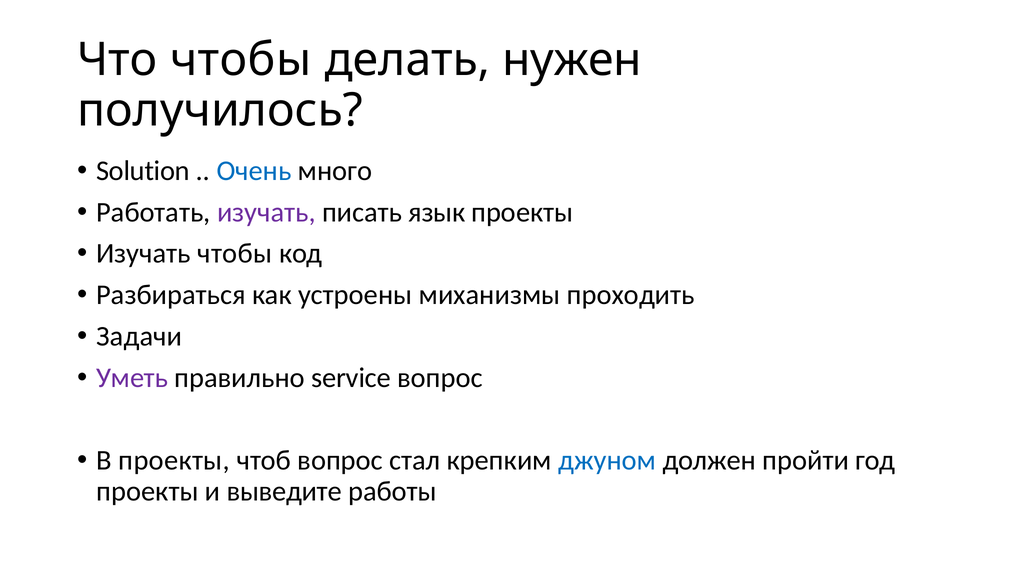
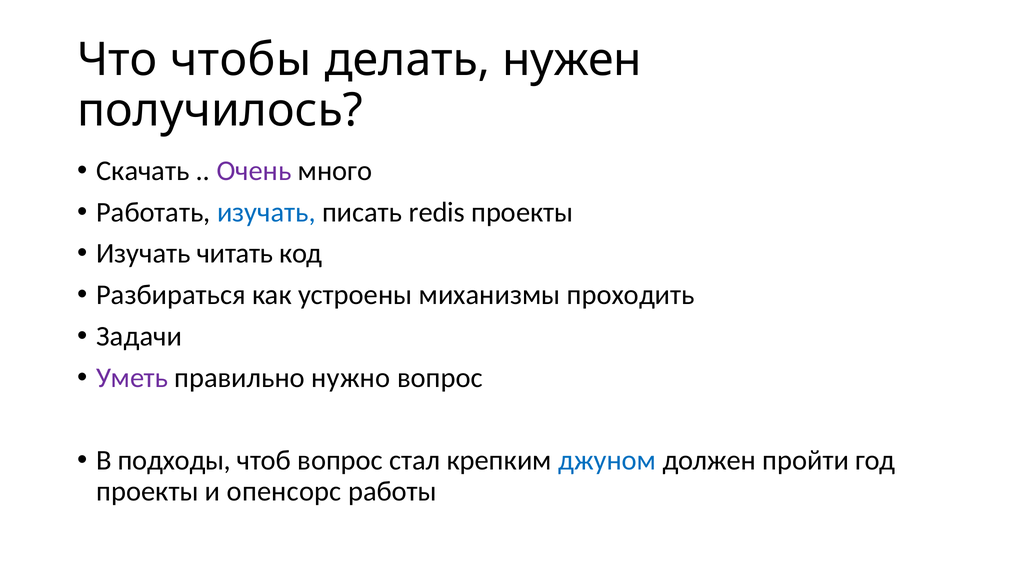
Solution: Solution -> Скачать
Очень colour: blue -> purple
изучать at (266, 212) colour: purple -> blue
язык: язык -> redis
Изучать чтобы: чтобы -> читать
service: service -> нужно
В проекты: проекты -> подходы
выведите: выведите -> опенсорс
